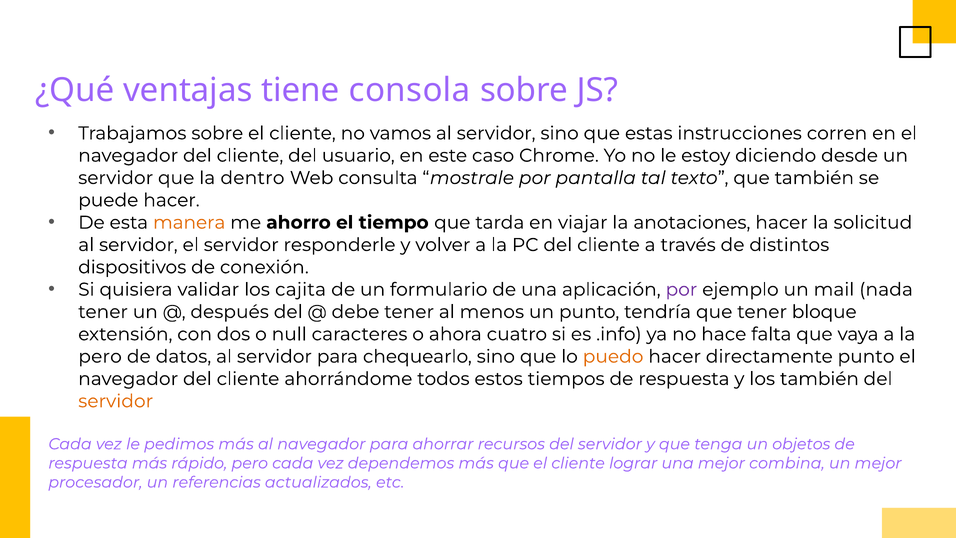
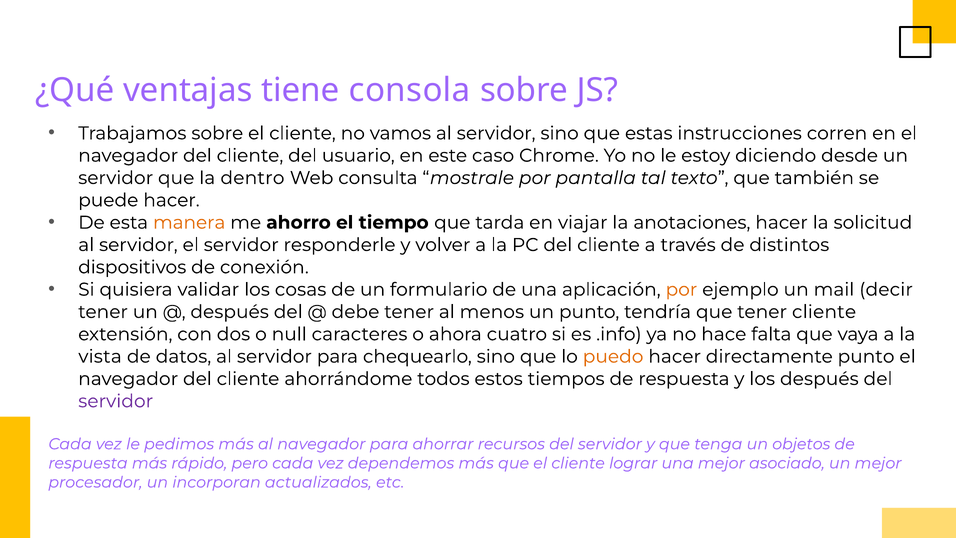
cajita: cajita -> cosas
por at (681, 289) colour: purple -> orange
nada: nada -> decir
tener bloque: bloque -> cliente
pero at (100, 356): pero -> vista
los también: también -> después
servidor at (116, 401) colour: orange -> purple
combina: combina -> asociado
referencias: referencias -> incorporan
